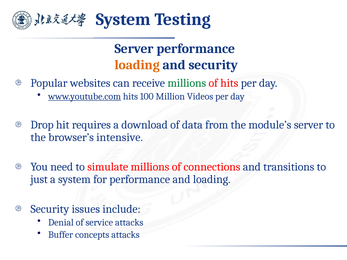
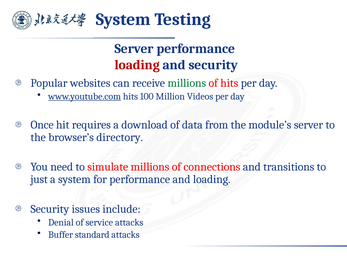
loading at (137, 65) colour: orange -> red
Drop: Drop -> Once
intensive: intensive -> directory
concepts: concepts -> standard
